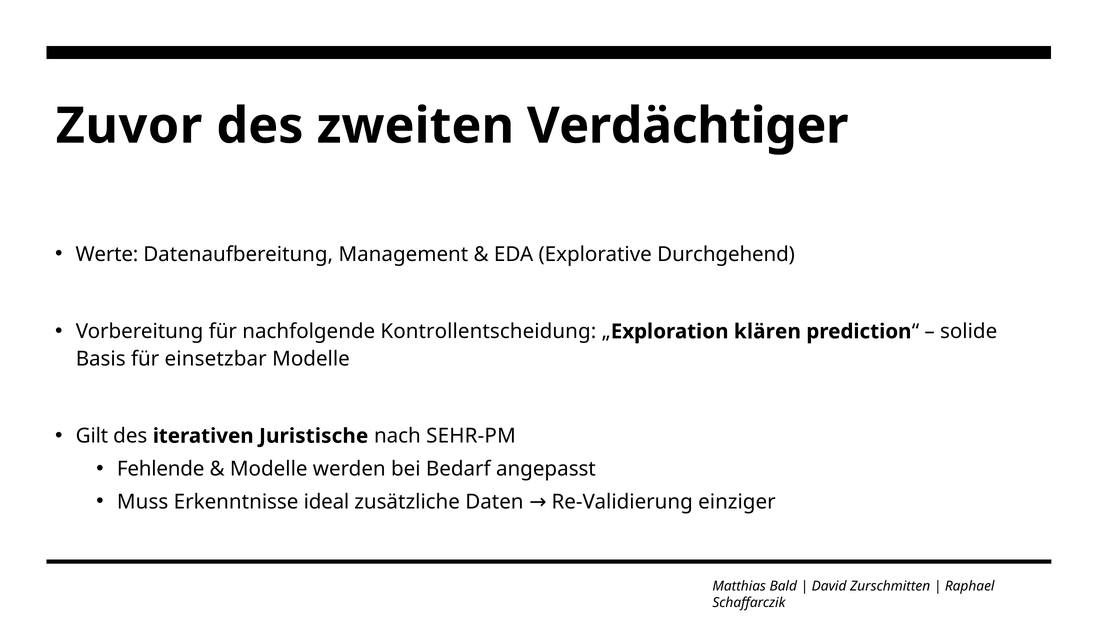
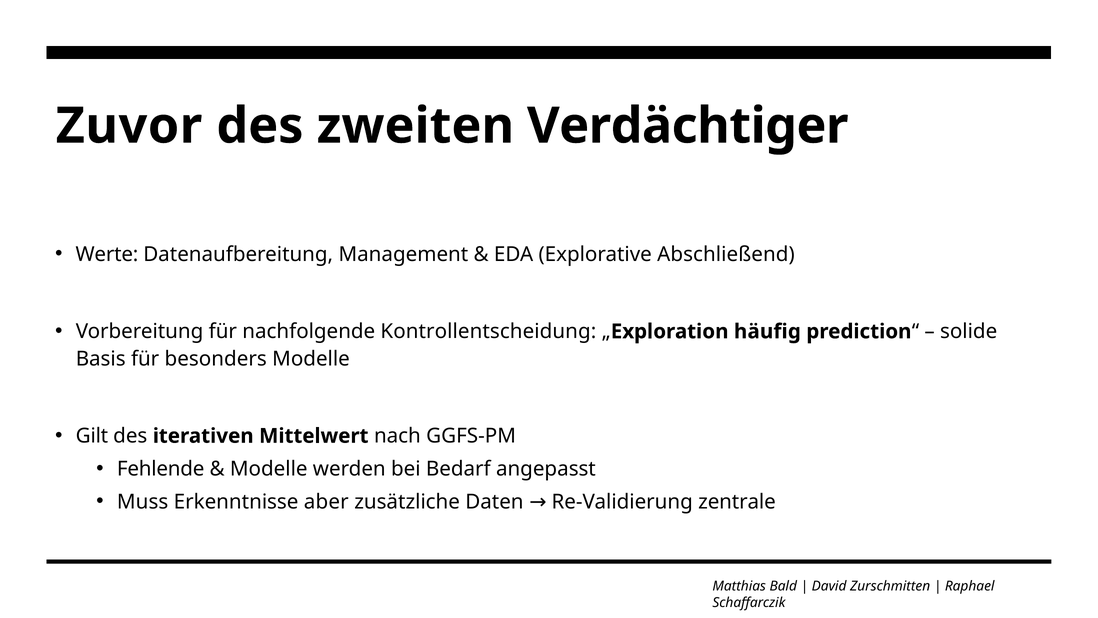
Durchgehend: Durchgehend -> Abschließend
klären: klären -> häufig
einsetzbar: einsetzbar -> besonders
Juristische: Juristische -> Mittelwert
SEHR-PM: SEHR-PM -> GGFS-PM
ideal: ideal -> aber
einziger: einziger -> zentrale
